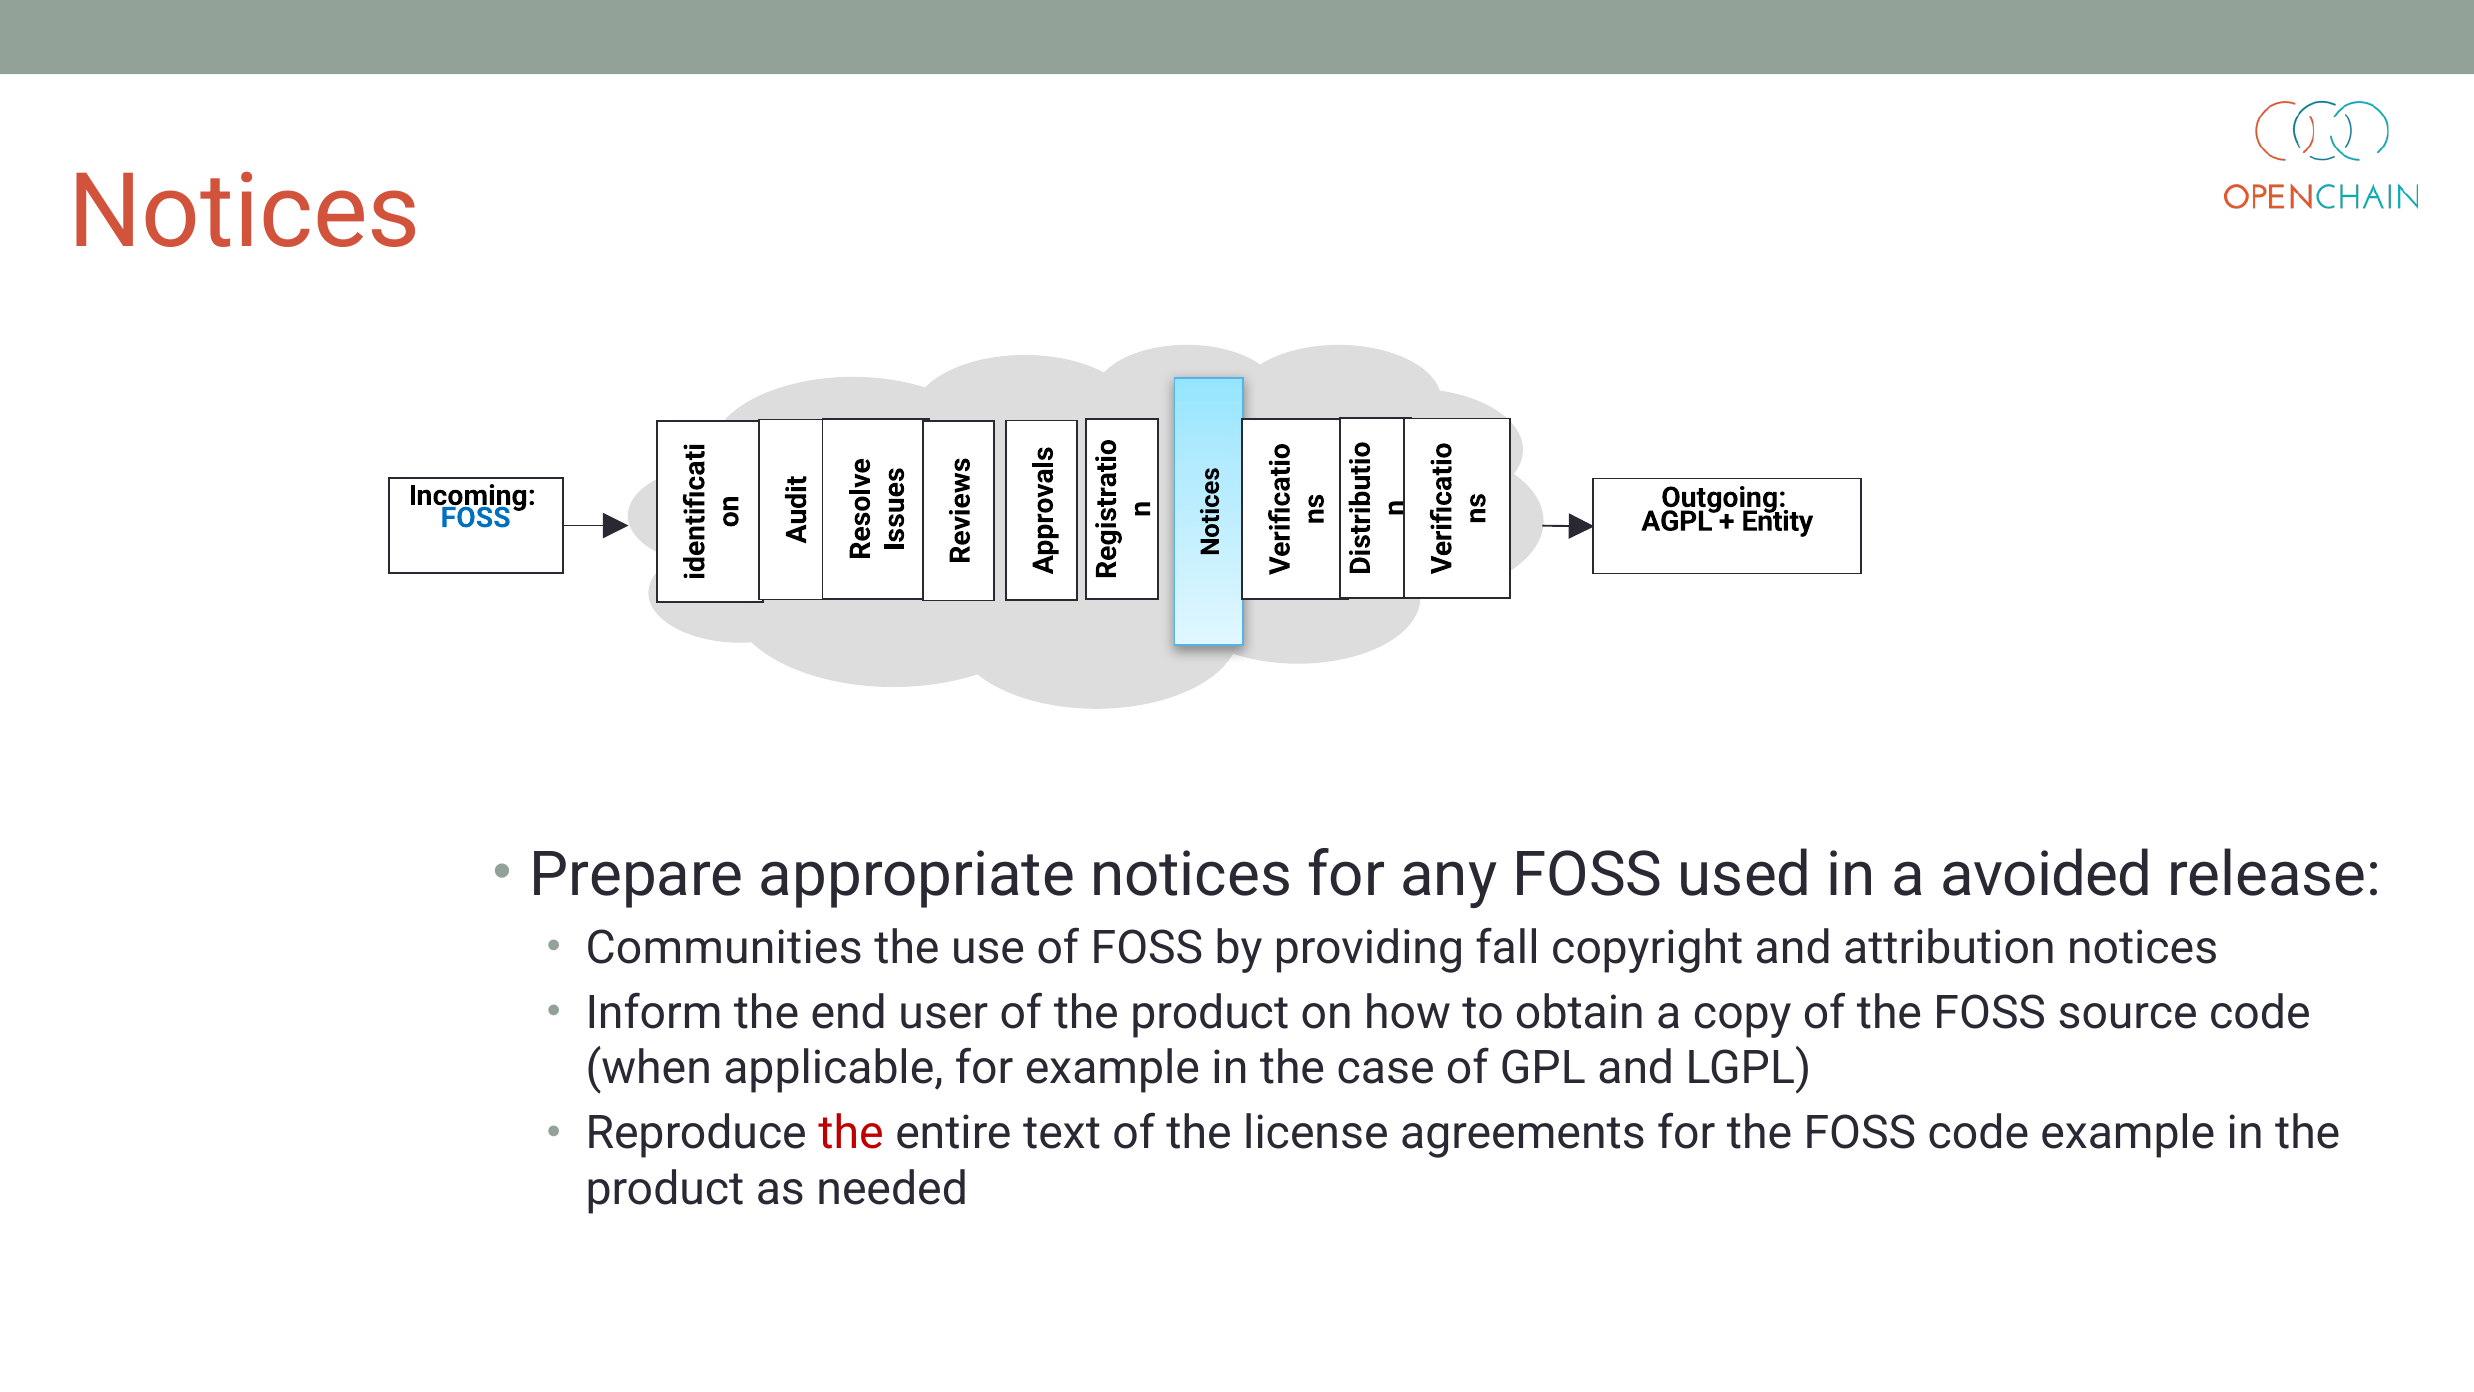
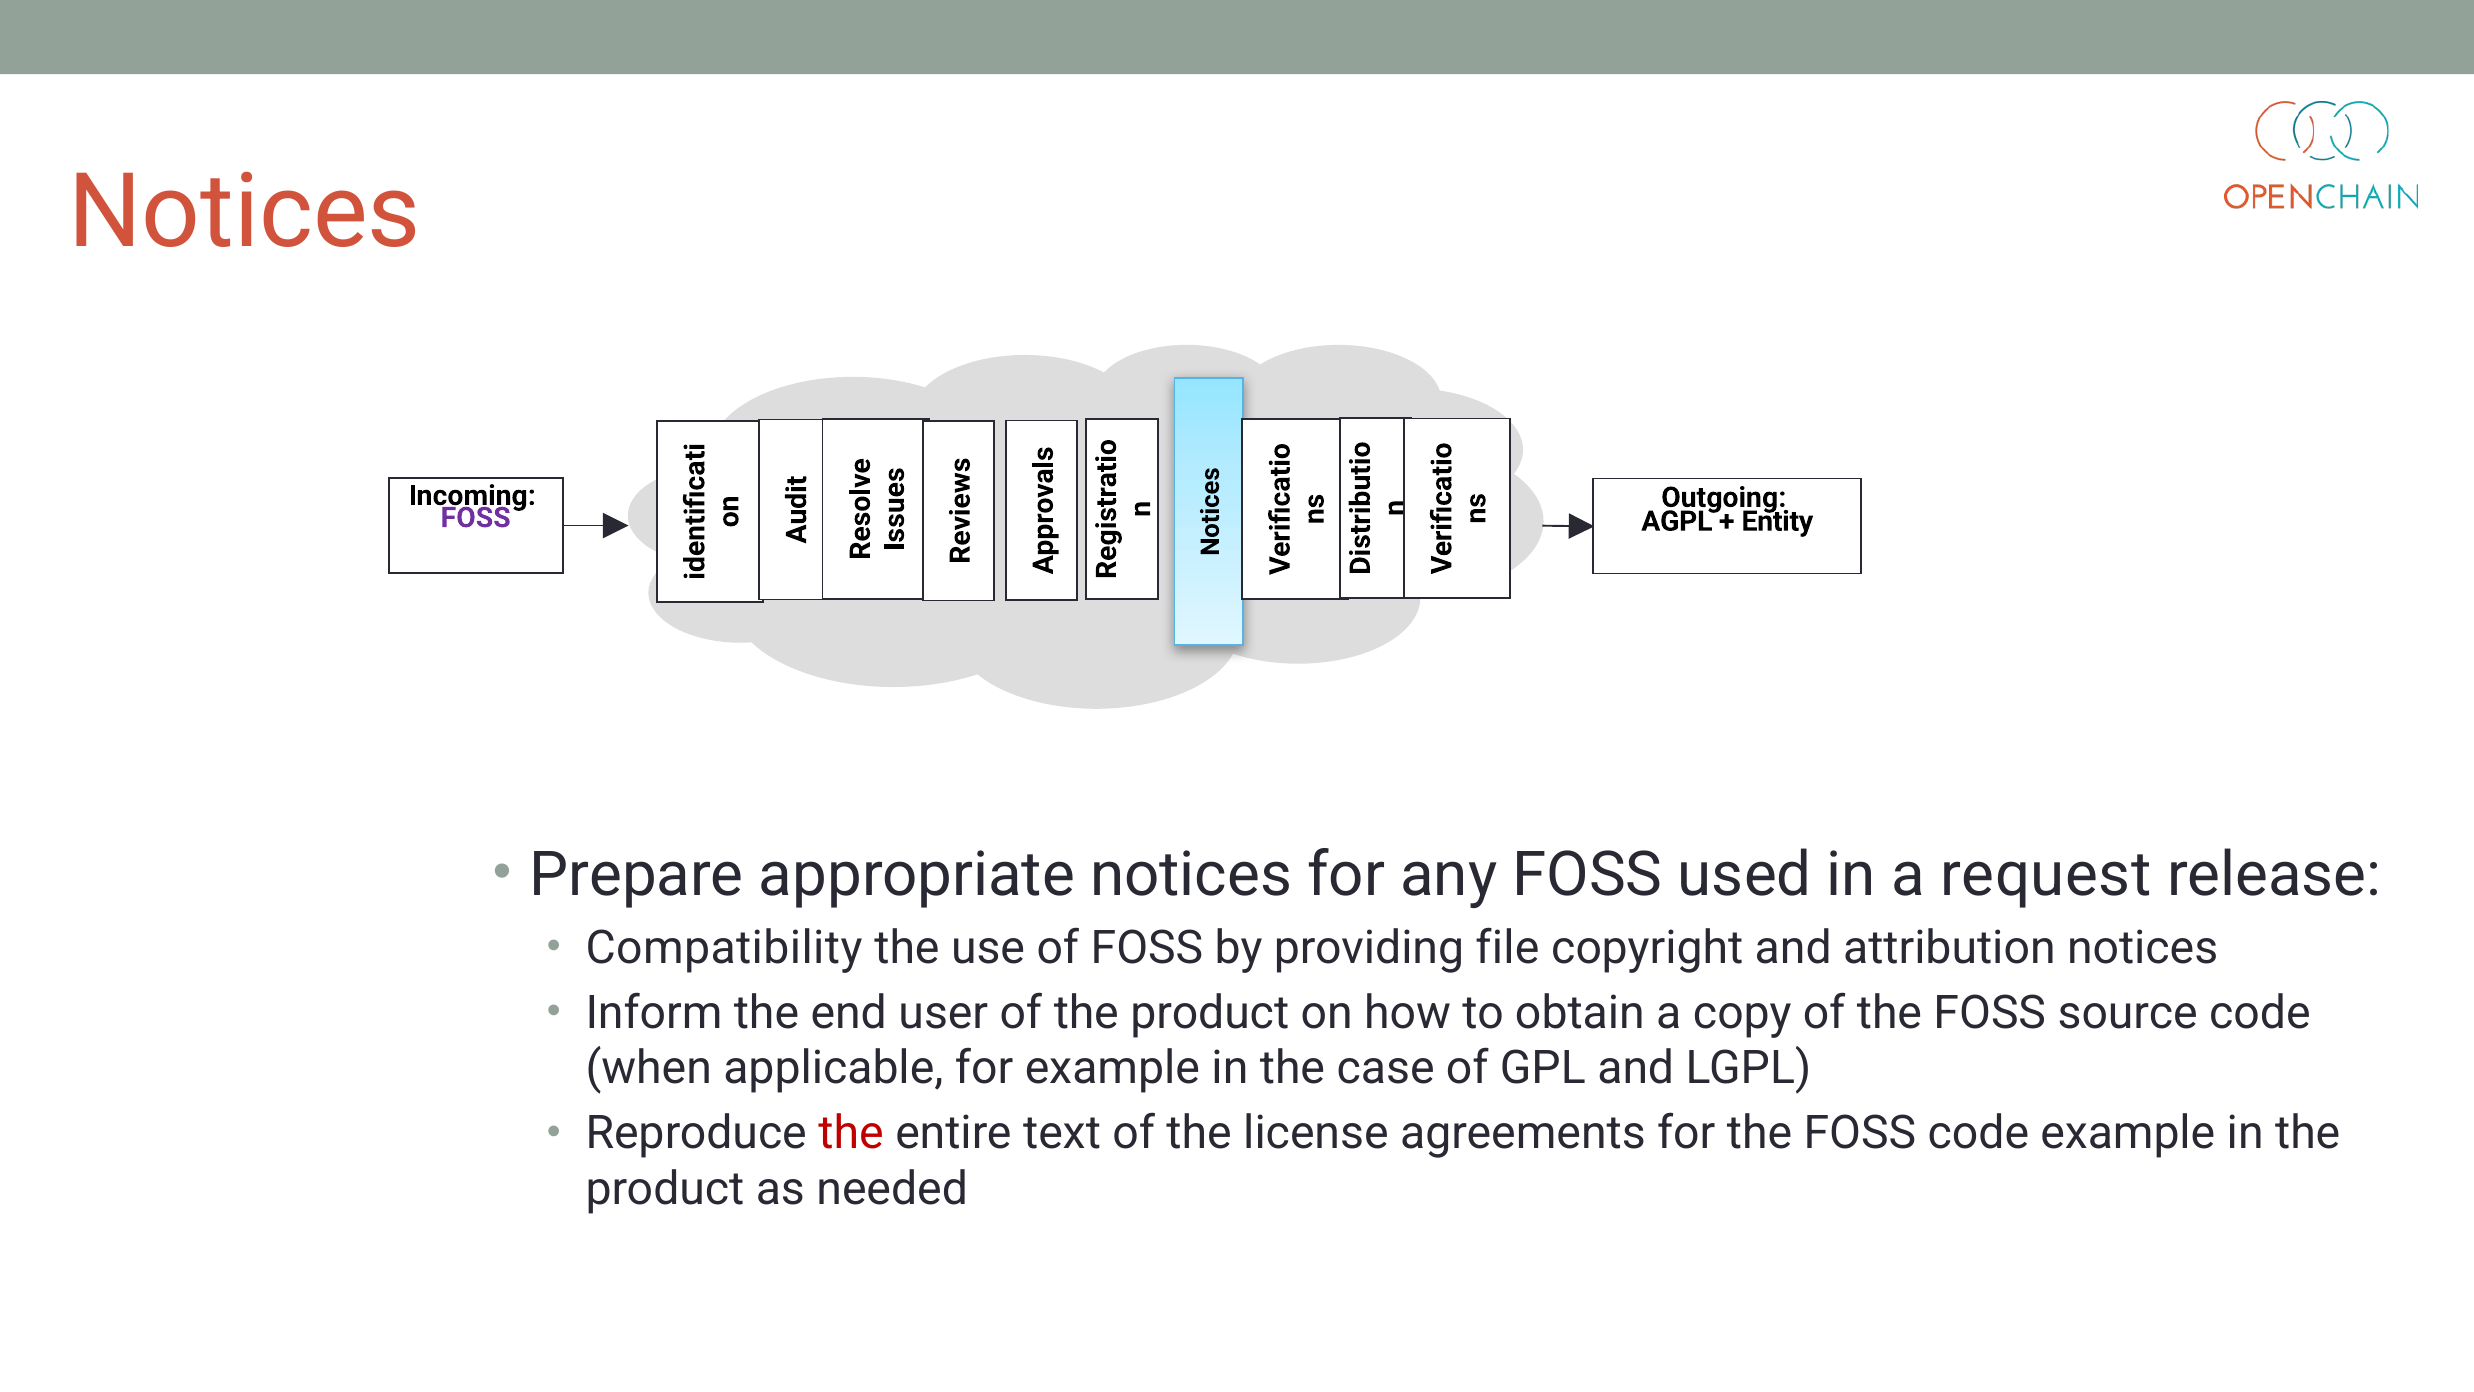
FOSS at (476, 518) colour: blue -> purple
avoided: avoided -> request
Communities: Communities -> Compatibility
fall: fall -> file
